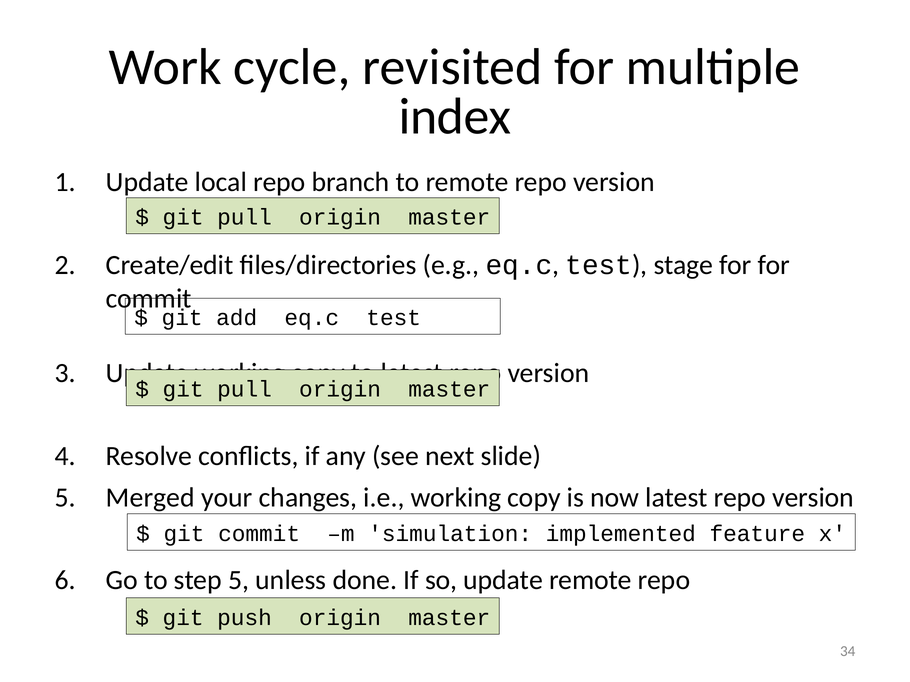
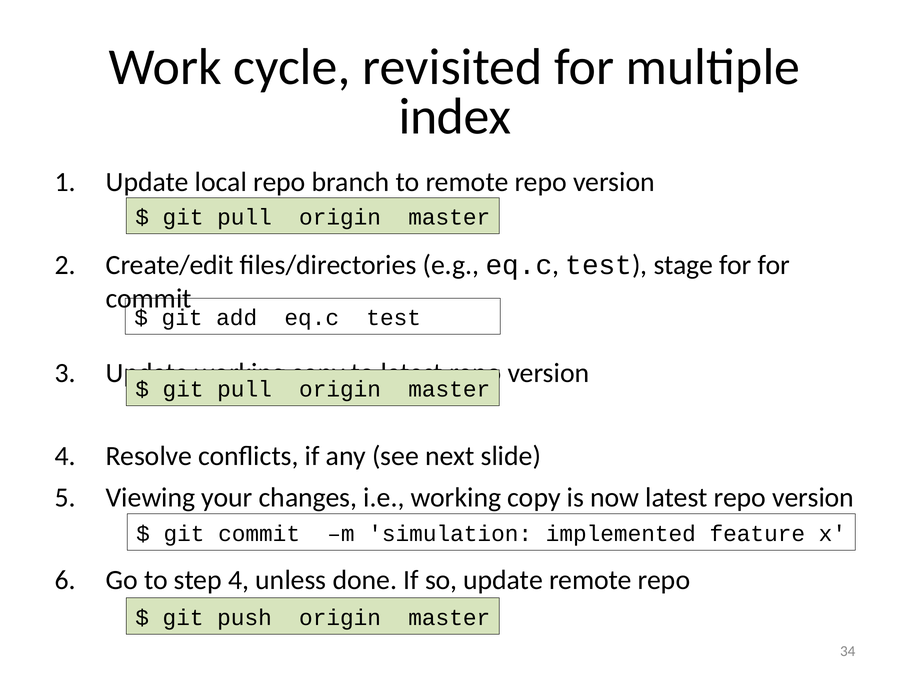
Merged: Merged -> Viewing
step 5: 5 -> 4
